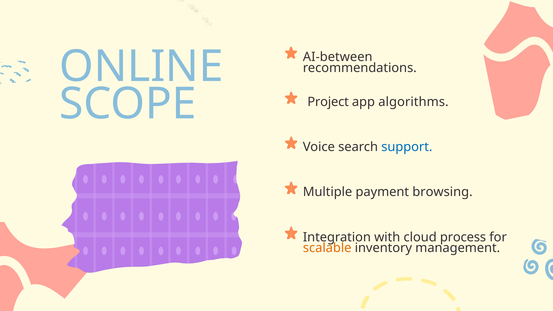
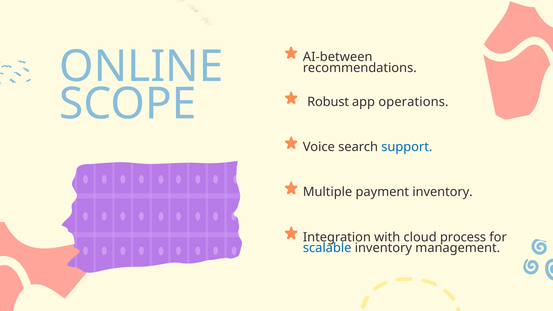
Project: Project -> Robust
algorithms: algorithms -> operations
payment browsing: browsing -> inventory
scalable colour: orange -> blue
